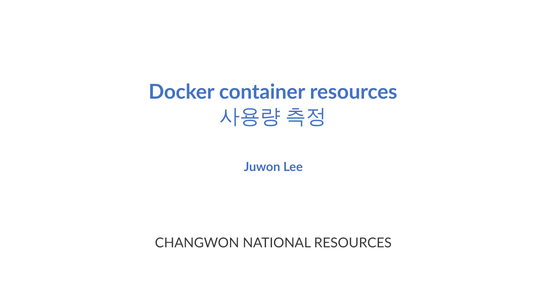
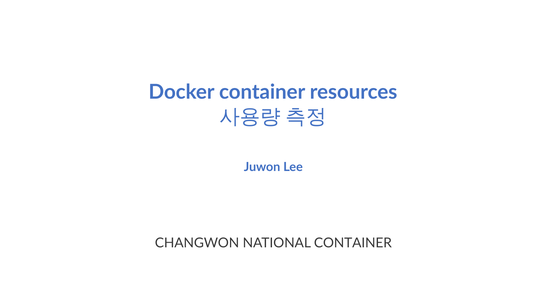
NATIONAL RESOURCES: RESOURCES -> CONTAINER
